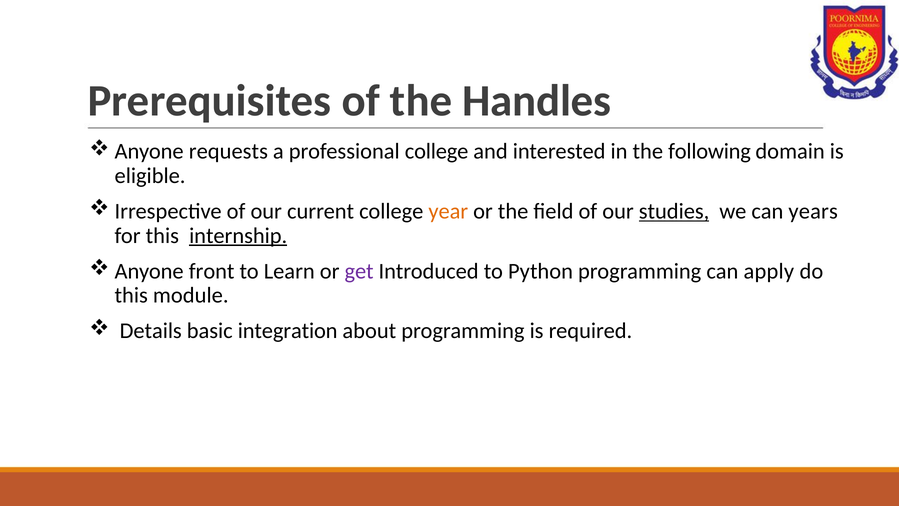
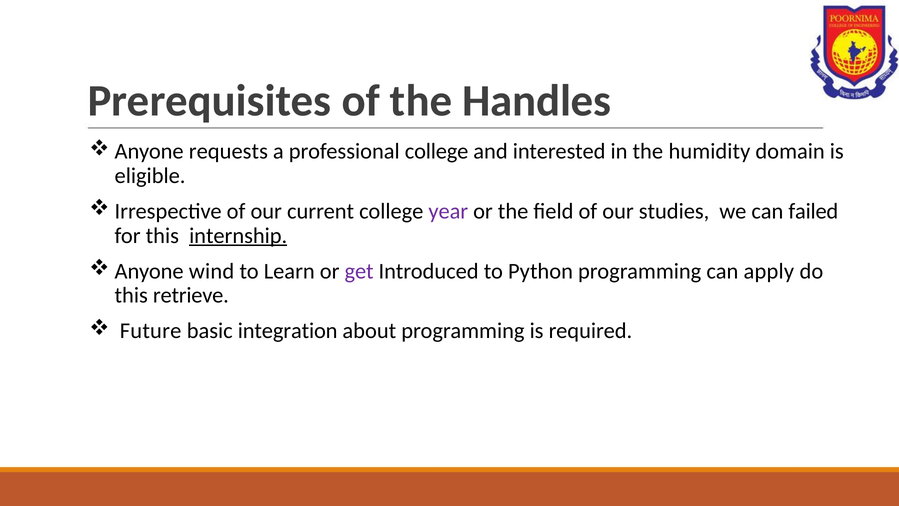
following: following -> humidity
year colour: orange -> purple
studies underline: present -> none
years: years -> failed
front: front -> wind
module: module -> retrieve
Details: Details -> Future
